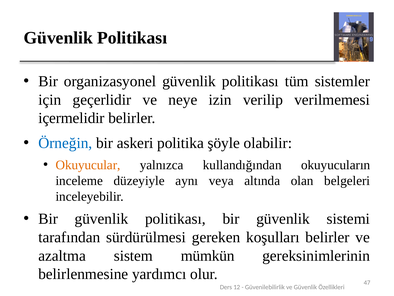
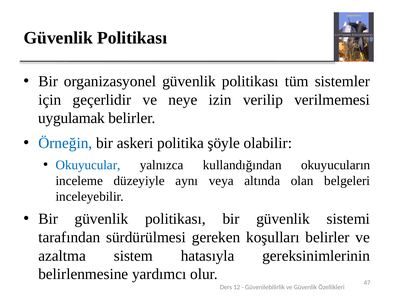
içermelidir: içermelidir -> uygulamak
Okuyucular colour: orange -> blue
mümkün: mümkün -> hatasıyla
